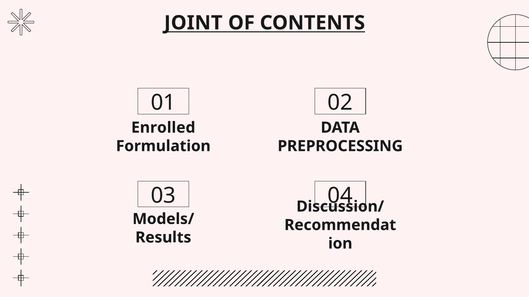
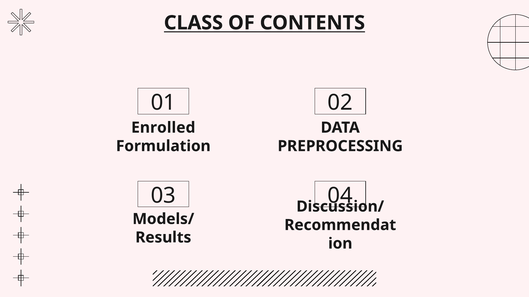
JOINT: JOINT -> CLASS
